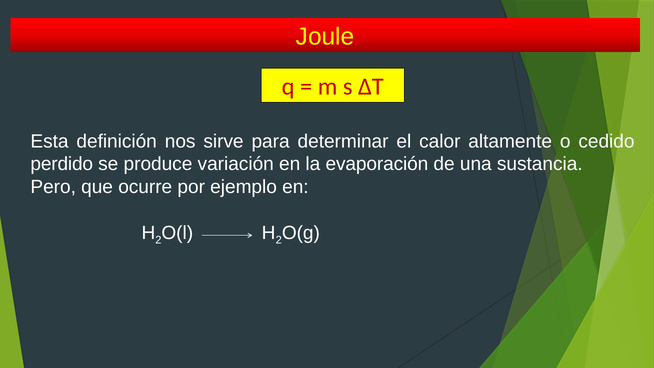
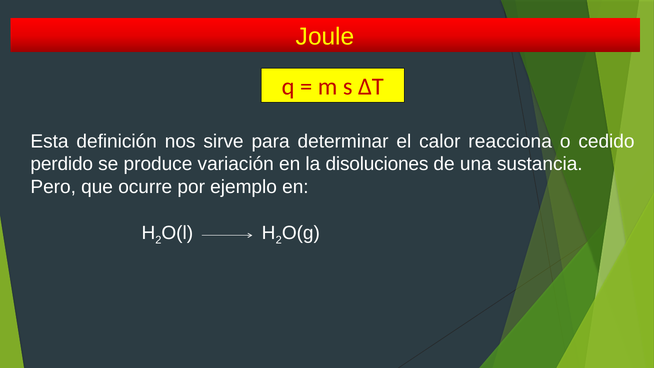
altamente: altamente -> reacciona
evaporación: evaporación -> disoluciones
